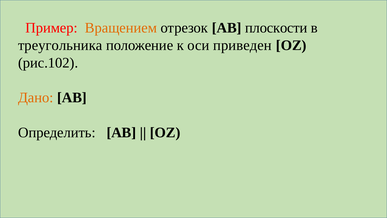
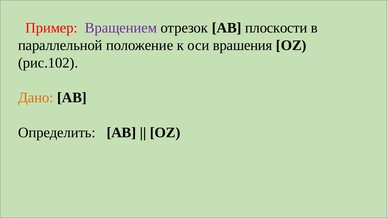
Вращением colour: orange -> purple
треугольника: треугольника -> параллельной
приведен: приведен -> врашения
